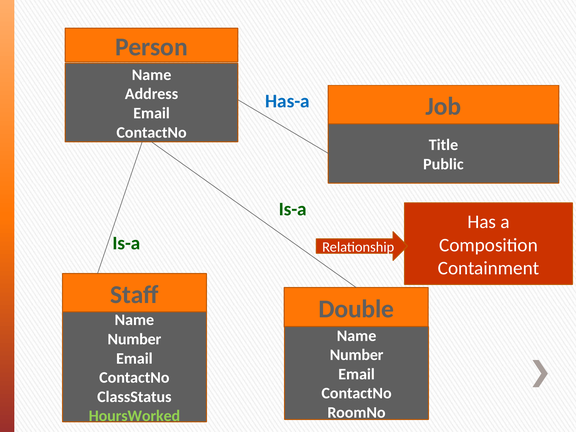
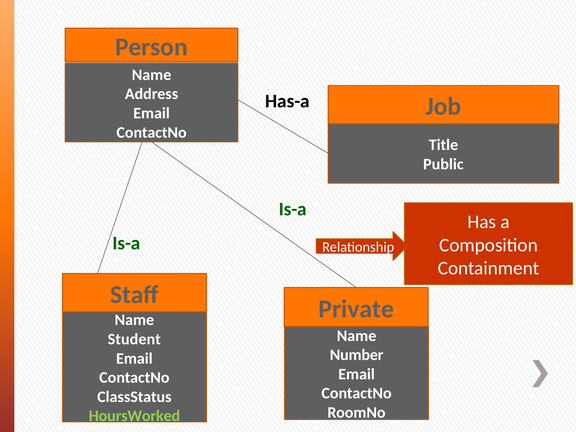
Has-a colour: blue -> black
Double: Double -> Private
Number at (134, 339): Number -> Student
